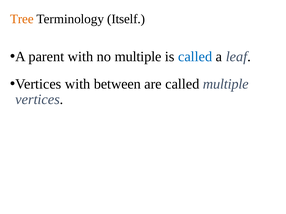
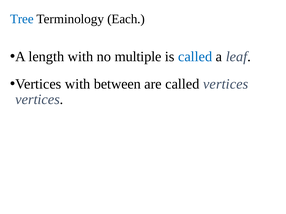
Tree colour: orange -> blue
Itself: Itself -> Each
parent: parent -> length
called multiple: multiple -> vertices
